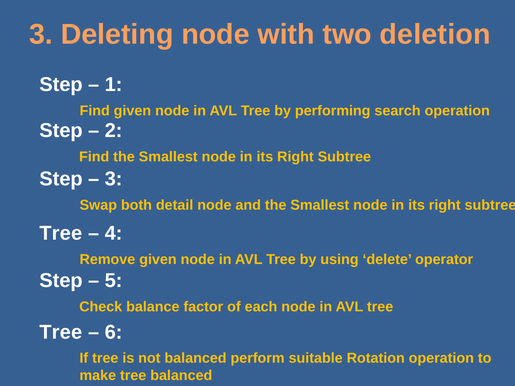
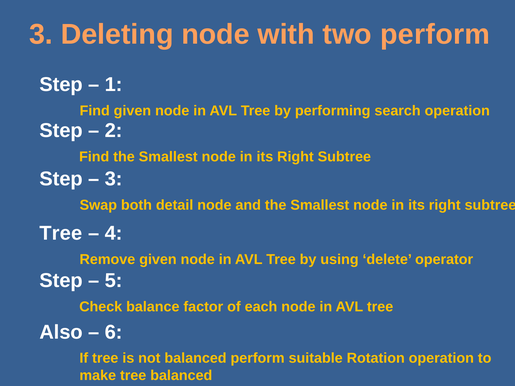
two deletion: deletion -> perform
Tree at (61, 332): Tree -> Also
